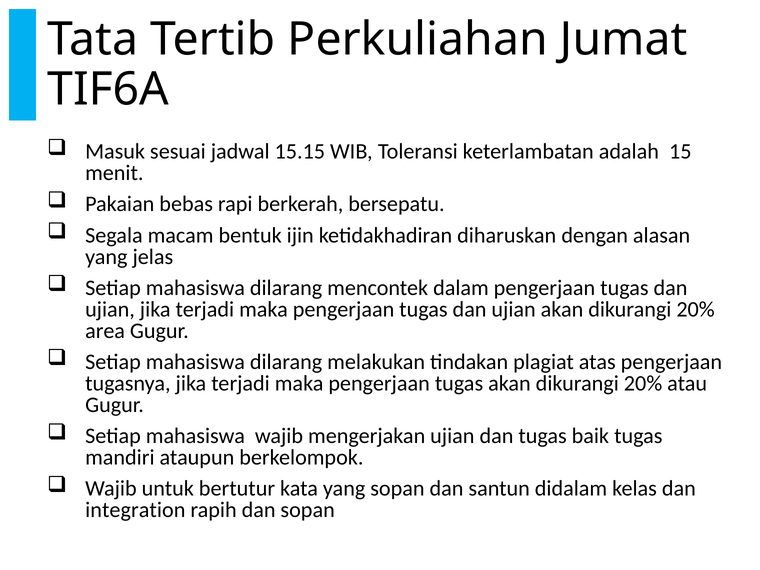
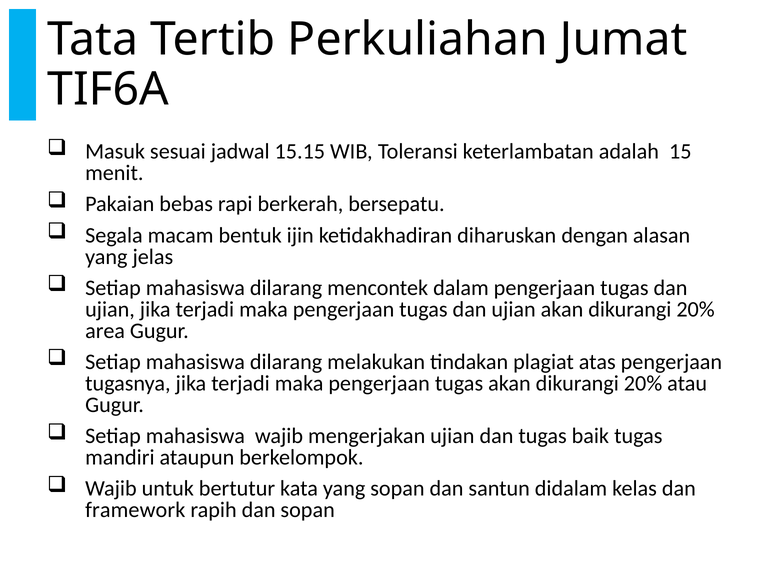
integration: integration -> framework
